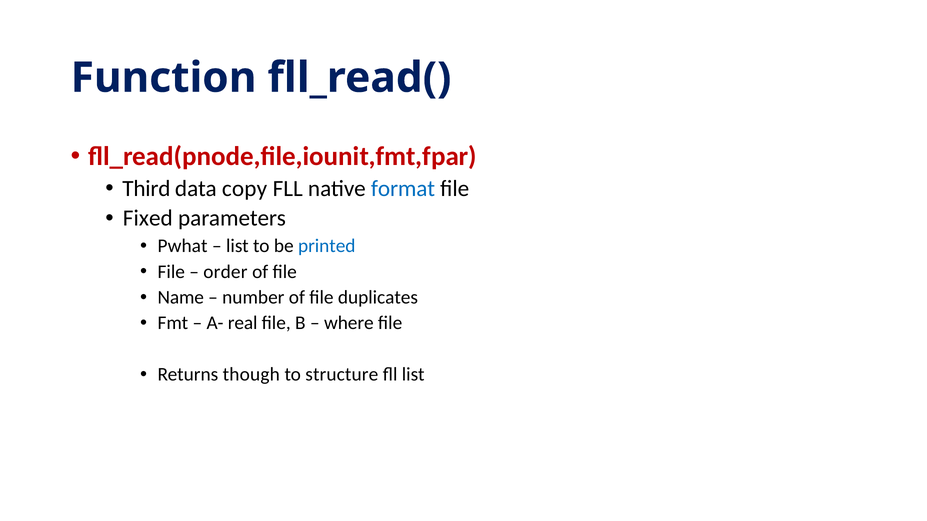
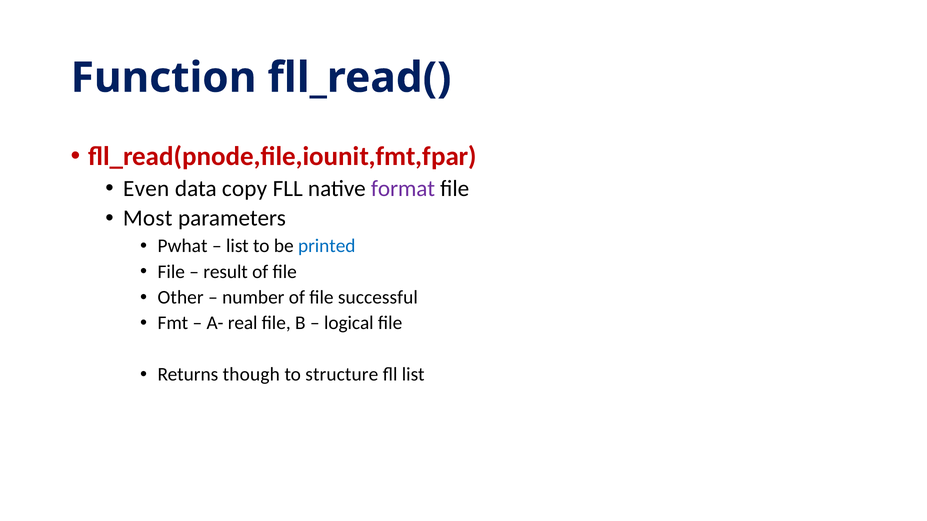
Third: Third -> Even
format colour: blue -> purple
Fixed: Fixed -> Most
order: order -> result
Name: Name -> Other
duplicates: duplicates -> successful
where: where -> logical
